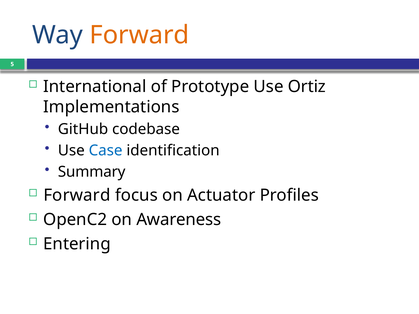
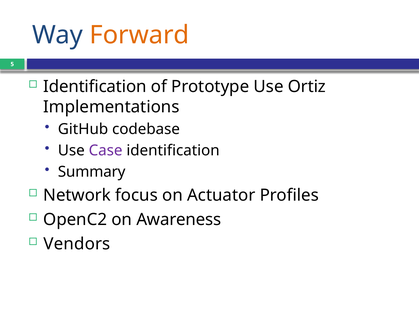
International at (95, 87): International -> Identification
Case colour: blue -> purple
Forward at (77, 195): Forward -> Network
Entering: Entering -> Vendors
